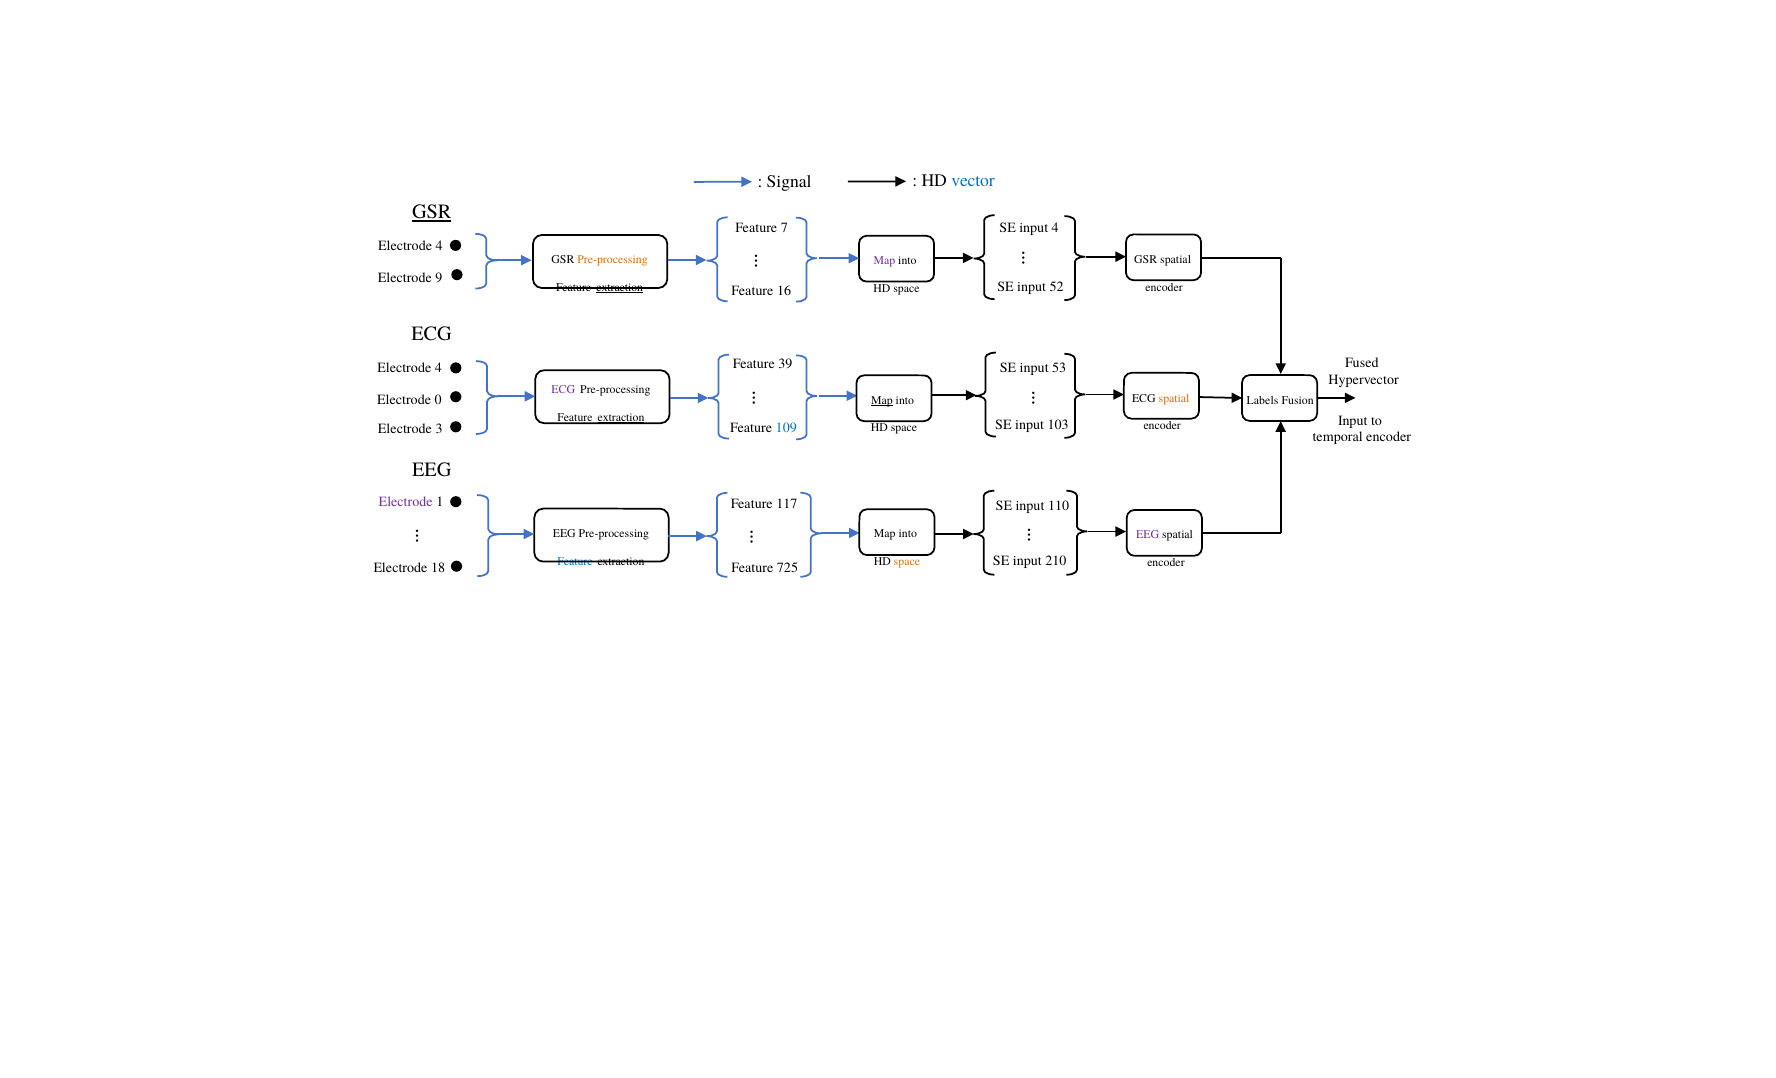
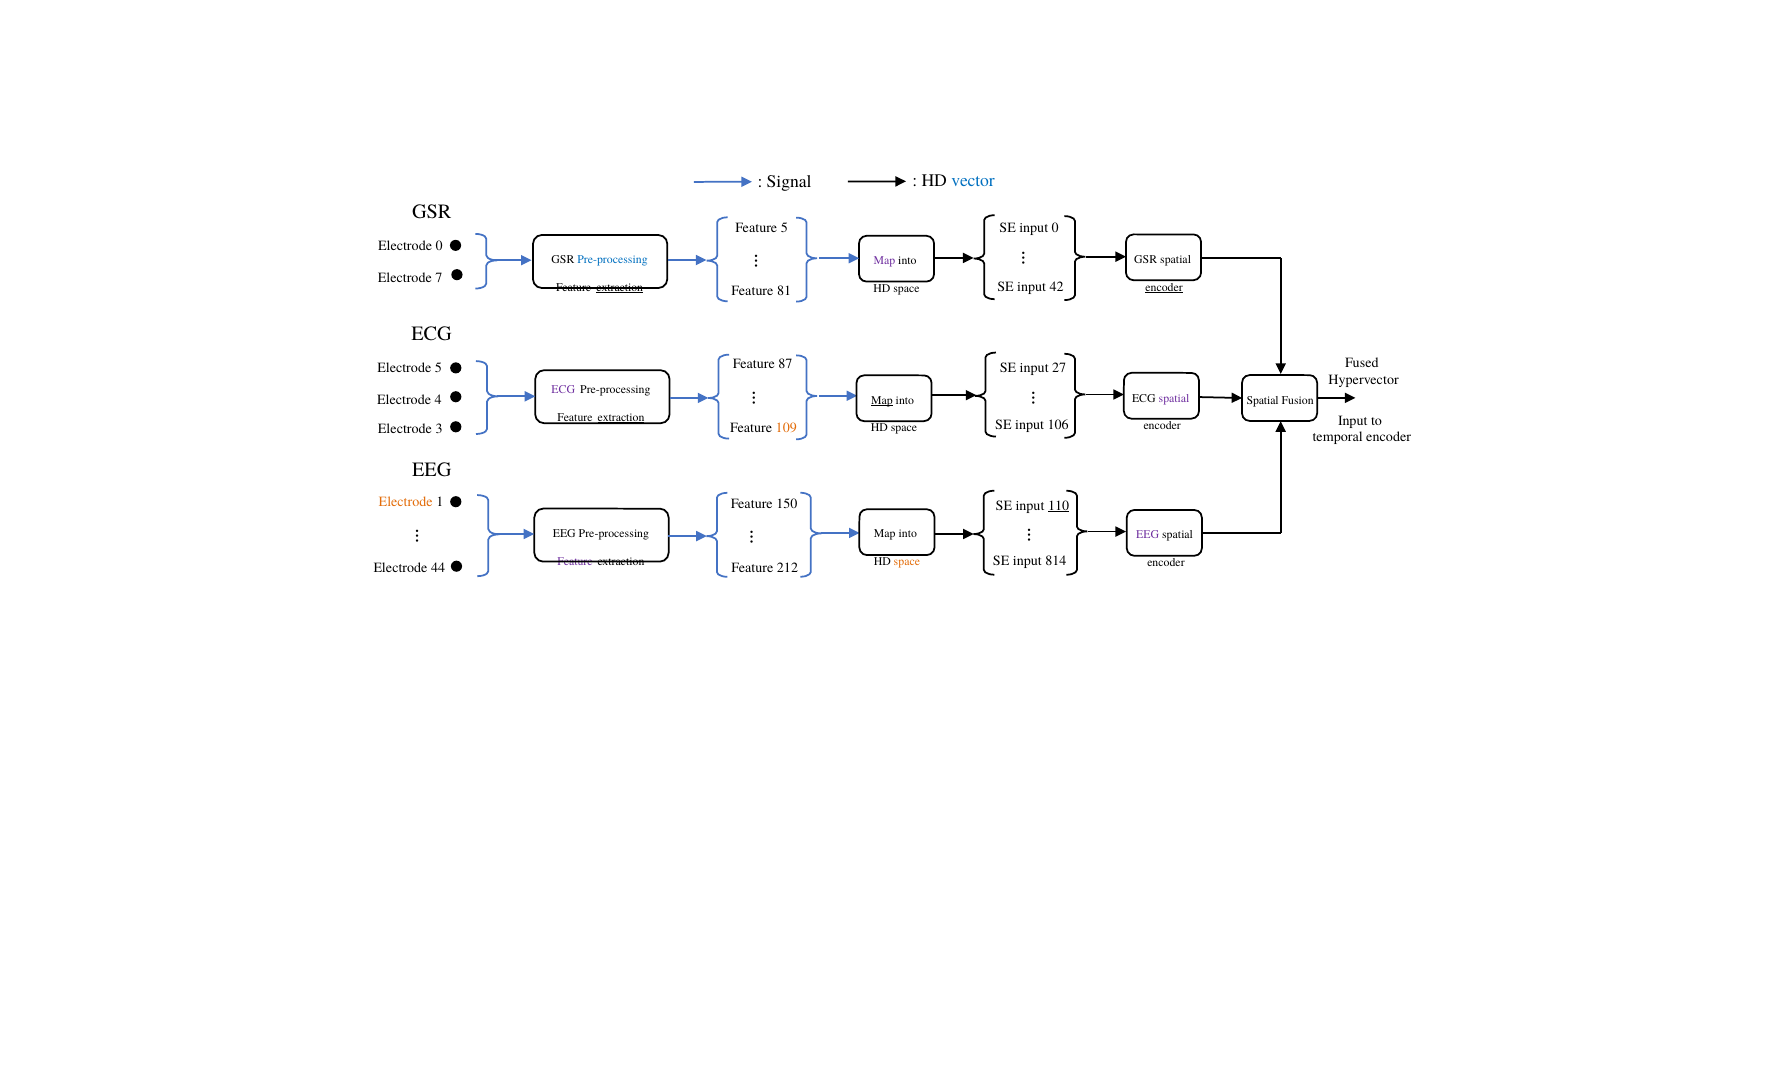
GSR at (432, 212) underline: present -> none
Feature 7: 7 -> 5
input 4: 4 -> 0
4 at (439, 245): 4 -> 0
Pre-processing at (612, 260) colour: orange -> blue
9: 9 -> 7
52: 52 -> 42
encoder at (1164, 288) underline: none -> present
16: 16 -> 81
39: 39 -> 87
4 at (438, 368): 4 -> 5
53: 53 -> 27
spatial at (1174, 398) colour: orange -> purple
0: 0 -> 4
Labels at (1263, 401): Labels -> Spatial
103: 103 -> 106
109 colour: blue -> orange
Electrode at (406, 502) colour: purple -> orange
117: 117 -> 150
110 underline: none -> present
210: 210 -> 814
Feature at (575, 562) colour: blue -> purple
725: 725 -> 212
18: 18 -> 44
